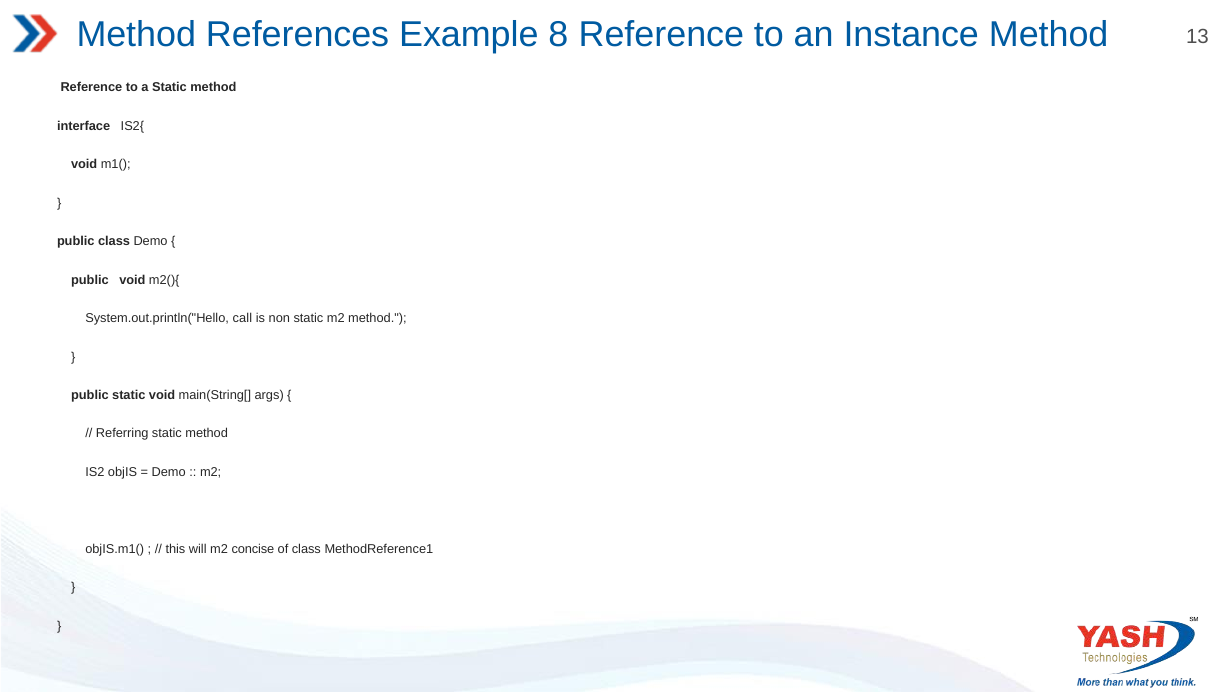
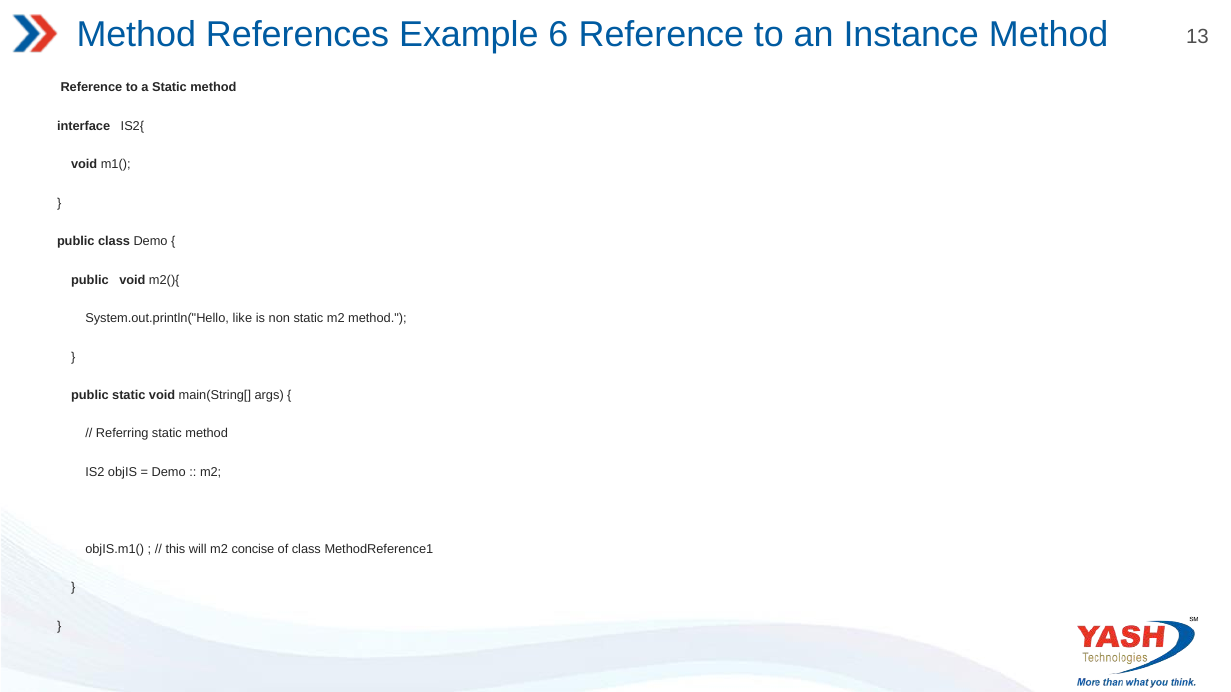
8: 8 -> 6
call: call -> like
